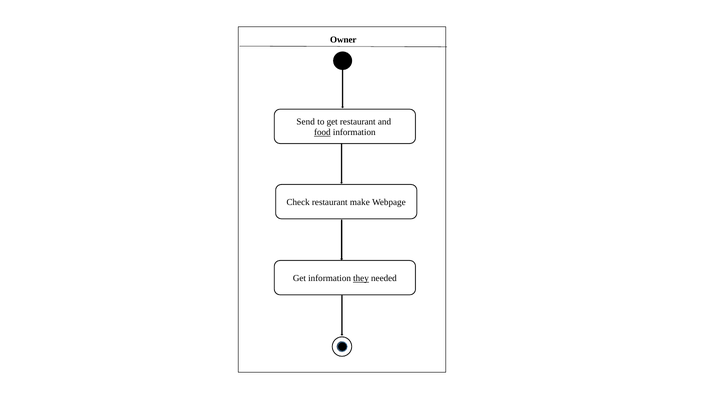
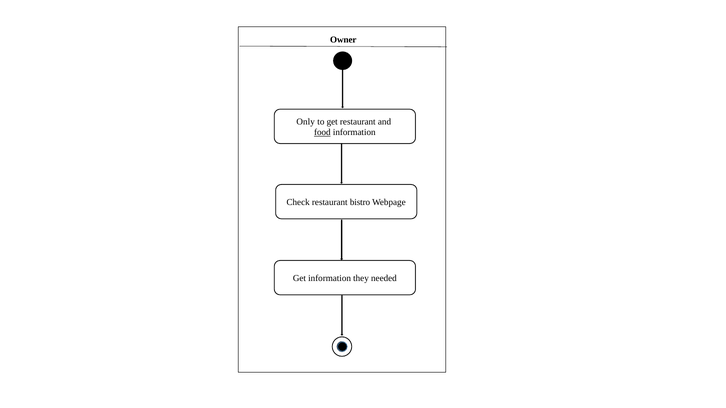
Send: Send -> Only
make: make -> bistro
they underline: present -> none
